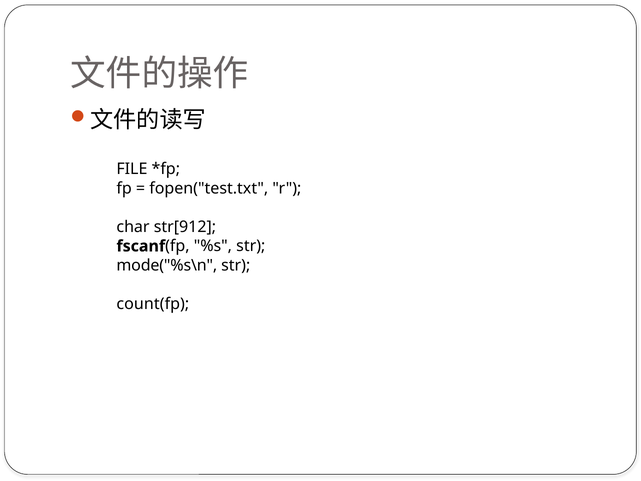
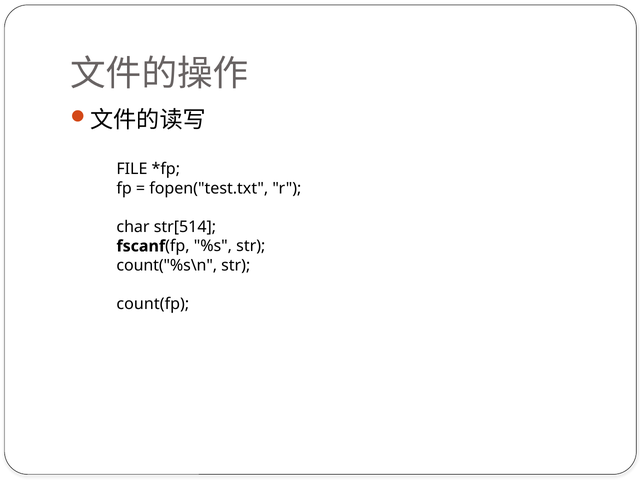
str[912: str[912 -> str[514
mode("%s\n: mode("%s\n -> count("%s\n
